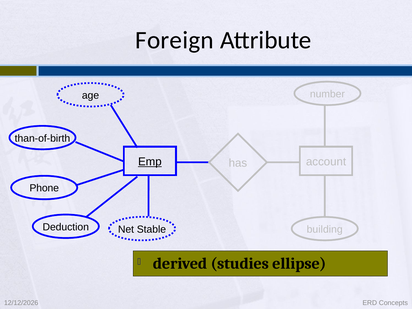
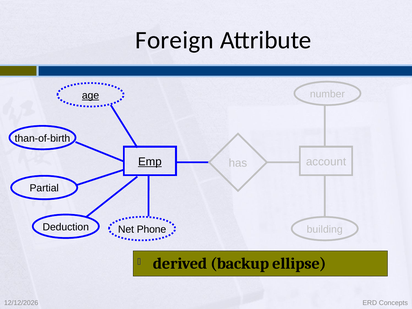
age underline: none -> present
Phone: Phone -> Partial
Stable: Stable -> Phone
studies: studies -> backup
